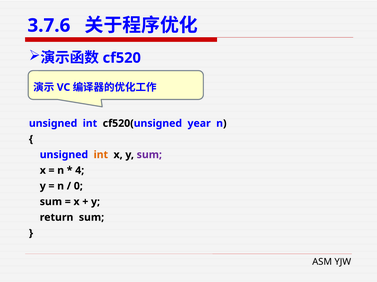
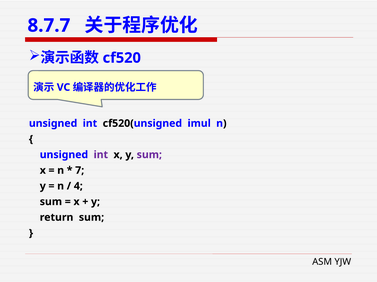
3.7.6: 3.7.6 -> 8.7.7
year: year -> imul
int at (101, 155) colour: orange -> purple
4: 4 -> 7
0: 0 -> 4
